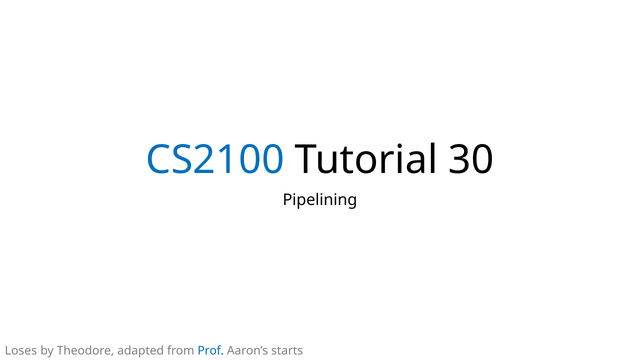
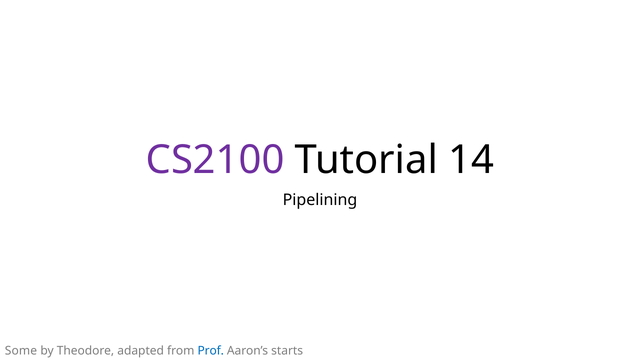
CS2100 colour: blue -> purple
30: 30 -> 14
Loses: Loses -> Some
